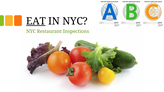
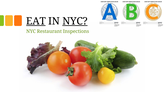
NYC at (75, 21) underline: none -> present
